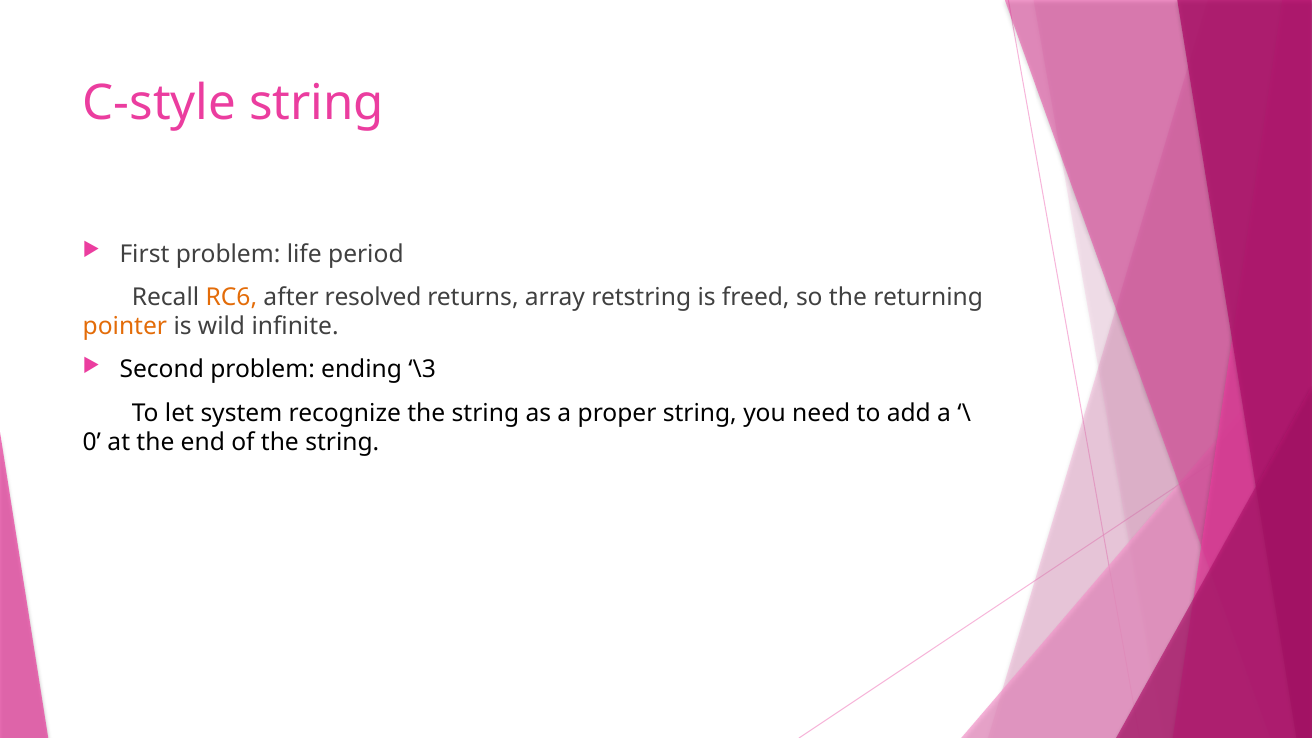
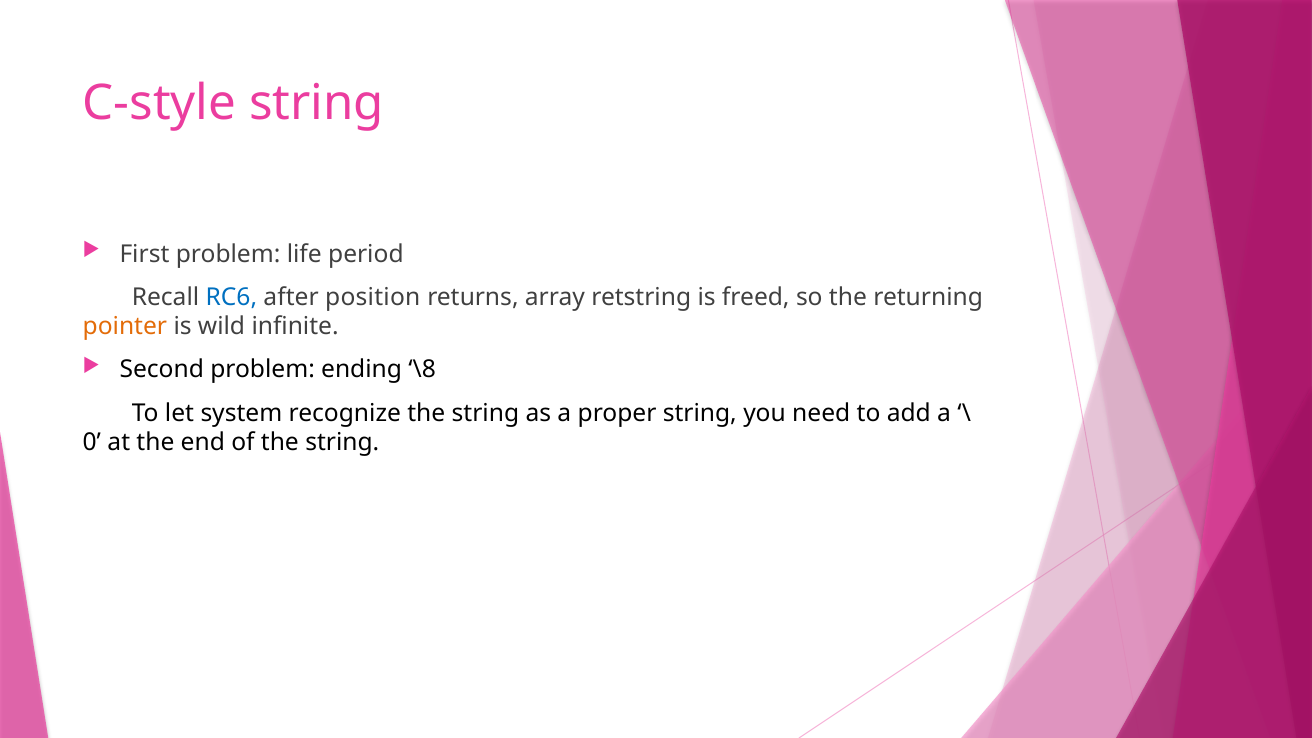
RC6 colour: orange -> blue
resolved: resolved -> position
\3: \3 -> \8
